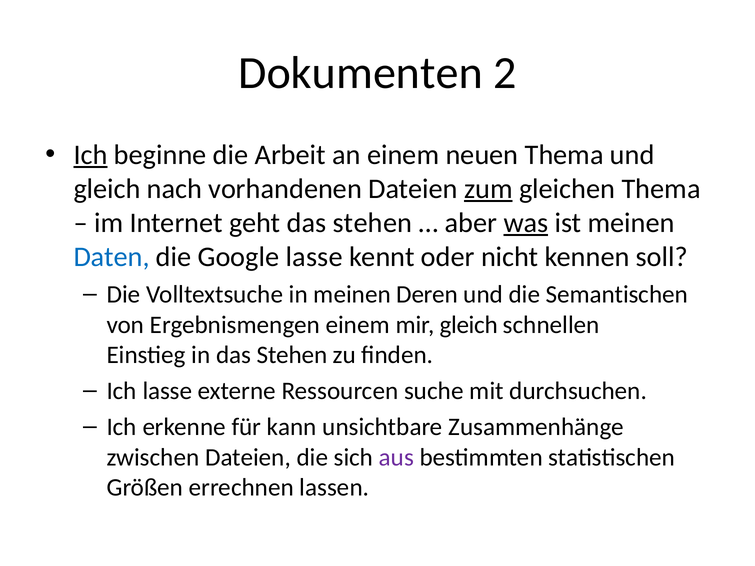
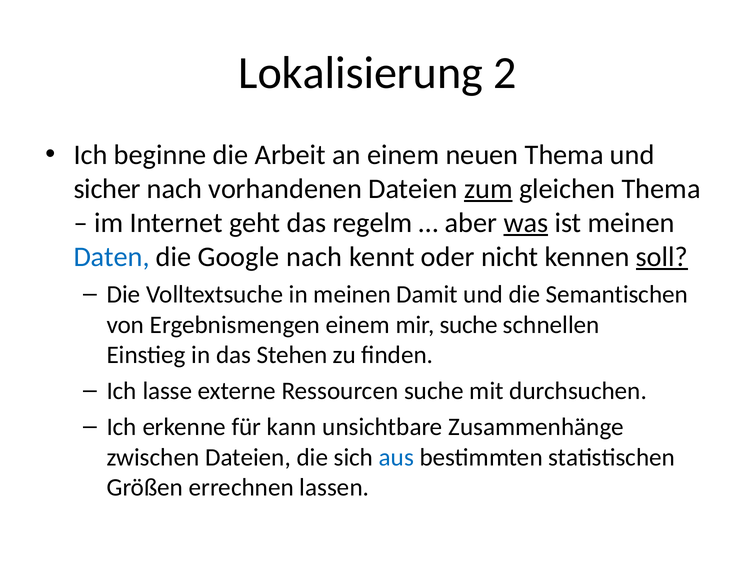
Dokumenten: Dokumenten -> Lokalisierung
Ich at (91, 155) underline: present -> none
gleich at (107, 189): gleich -> sicher
geht das stehen: stehen -> regelm
Google lasse: lasse -> nach
soll underline: none -> present
Deren: Deren -> Damit
mir gleich: gleich -> suche
aus colour: purple -> blue
